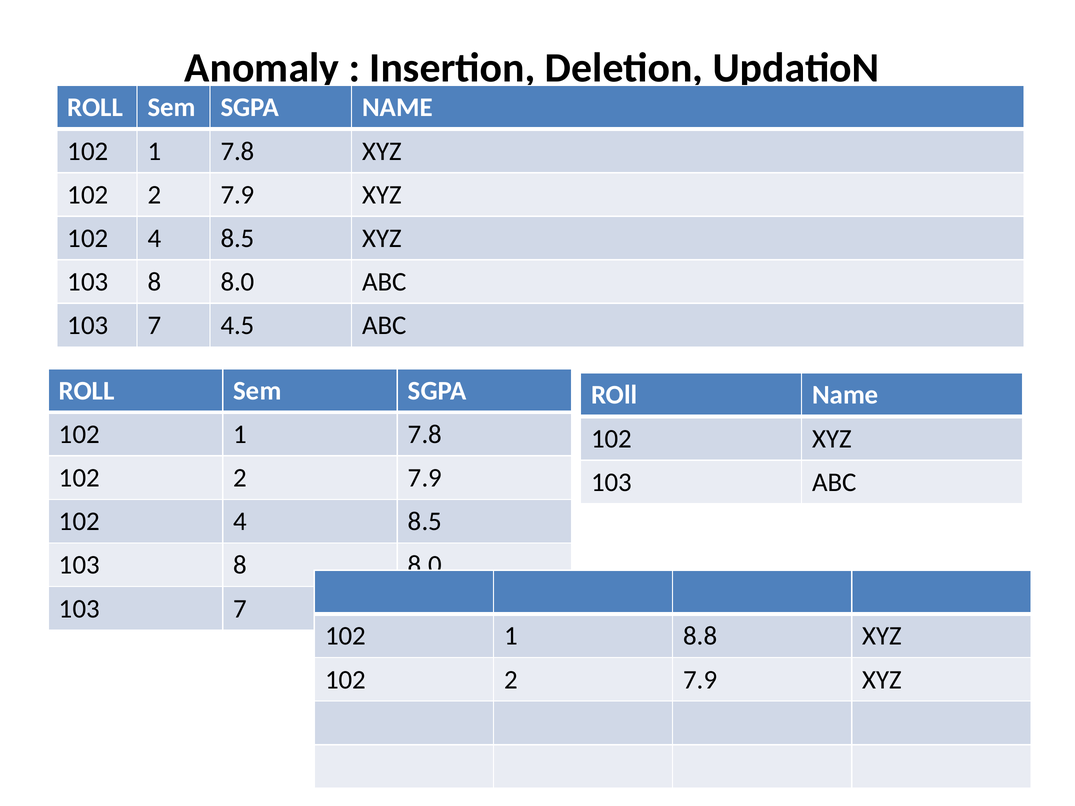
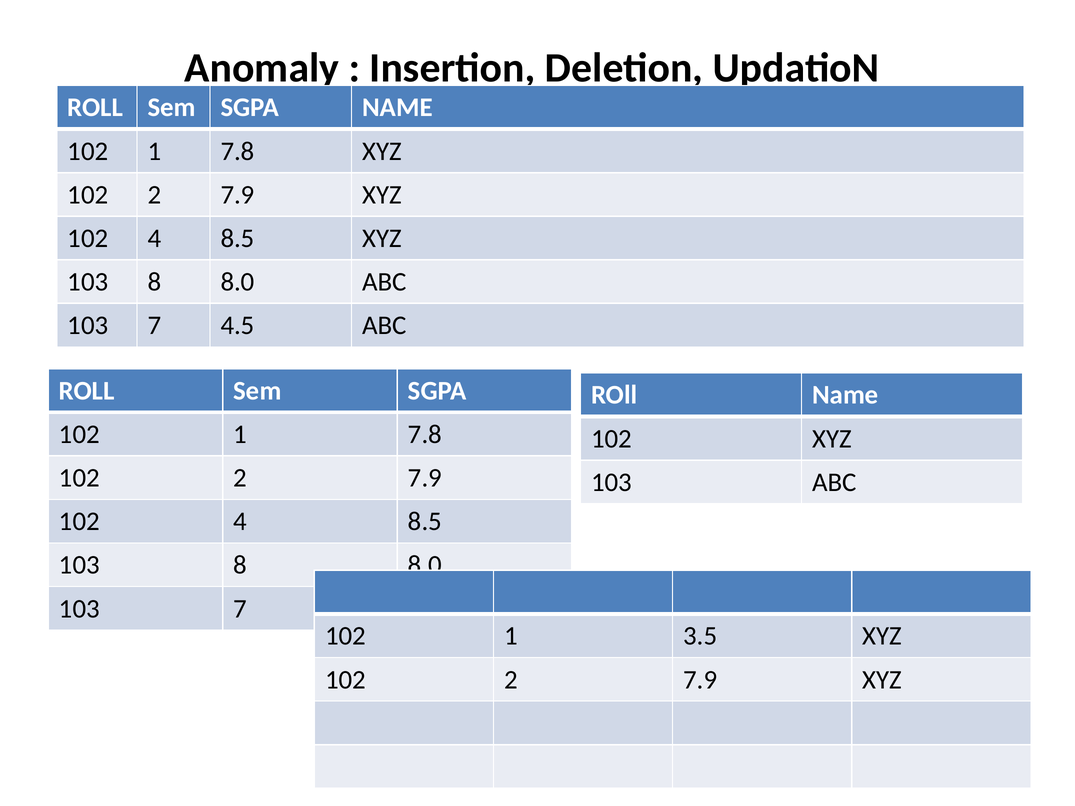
8.8: 8.8 -> 3.5
